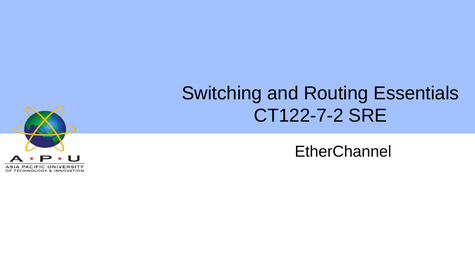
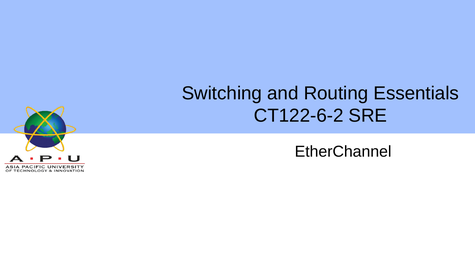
CT122-7-2: CT122-7-2 -> CT122-6-2
